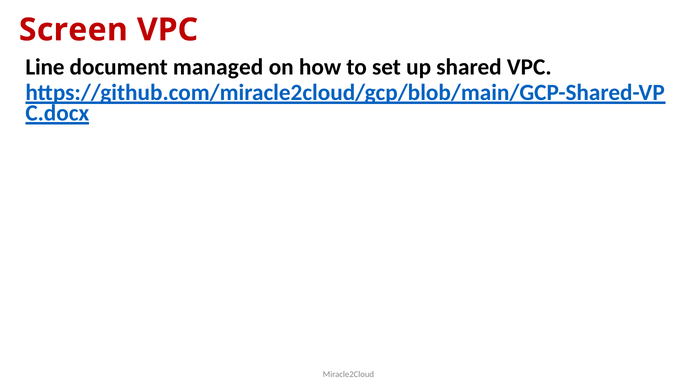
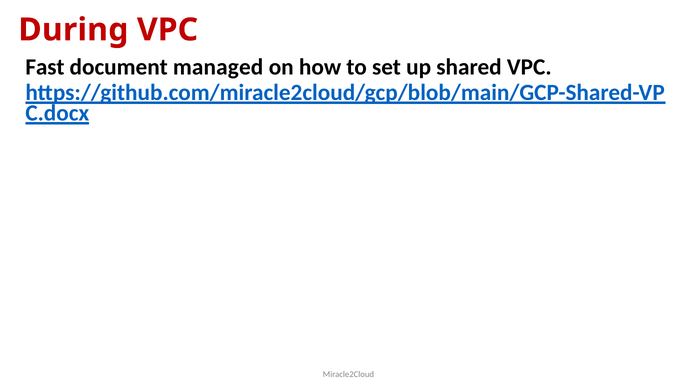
Screen: Screen -> During
Line: Line -> Fast
